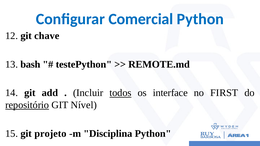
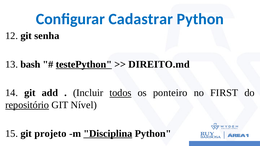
Comercial: Comercial -> Cadastrar
chave: chave -> senha
testePython underline: none -> present
REMOTE.md: REMOTE.md -> DIREITO.md
interface: interface -> ponteiro
Disciplina underline: none -> present
